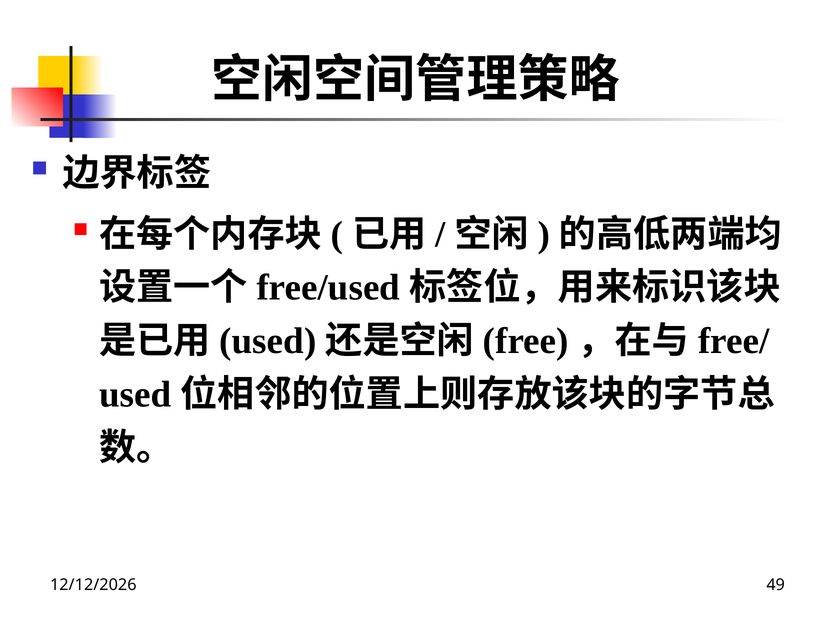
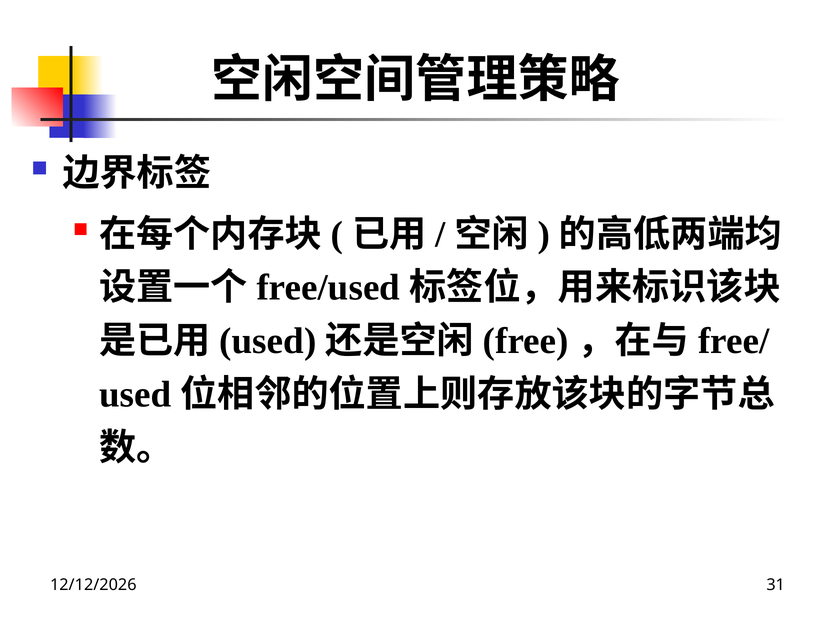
49: 49 -> 31
